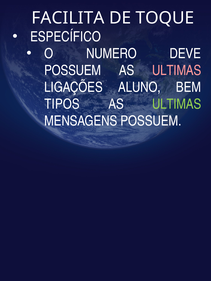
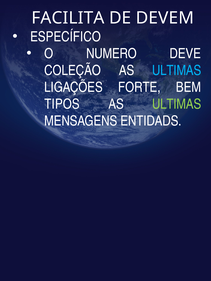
TOQUE: TOQUE -> DEVEM
POSSUEM at (73, 71): POSSUEM -> COLEÇÃO
ULTIMAS at (177, 71) colour: pink -> light blue
ALUNO: ALUNO -> FORTE
MENSAGENS POSSUEM: POSSUEM -> ENTIDADS
